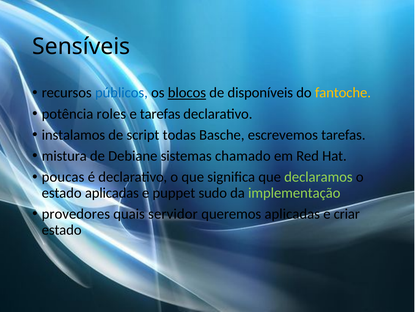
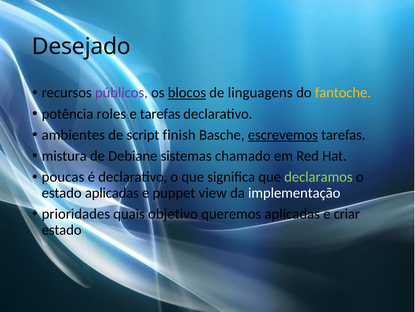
Sensíveis: Sensíveis -> Desejado
públicos colour: blue -> purple
disponíveis: disponíveis -> linguagens
instalamos: instalamos -> ambientes
todas: todas -> finish
escrevemos underline: none -> present
sudo: sudo -> view
implementação colour: light green -> white
provedores: provedores -> prioridades
servidor: servidor -> objetivo
